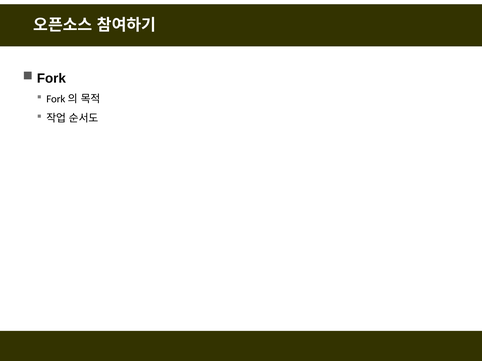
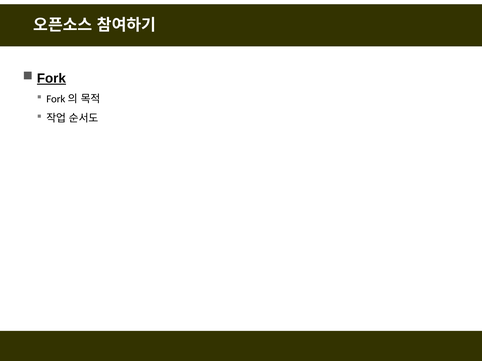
Fork underline: none -> present
